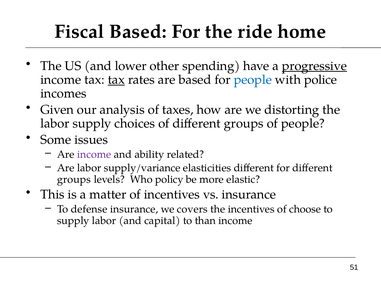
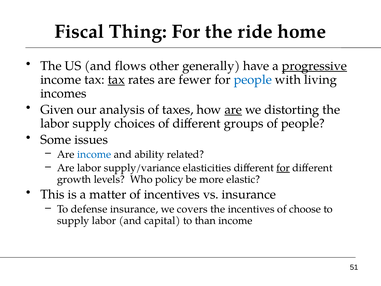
Fiscal Based: Based -> Thing
lower: lower -> flows
spending: spending -> generally
are based: based -> fewer
police: police -> living
are at (233, 110) underline: none -> present
income at (94, 154) colour: purple -> blue
for at (283, 168) underline: none -> present
groups at (74, 179): groups -> growth
